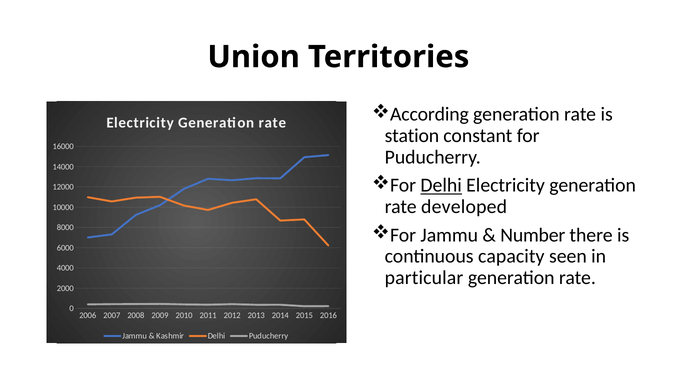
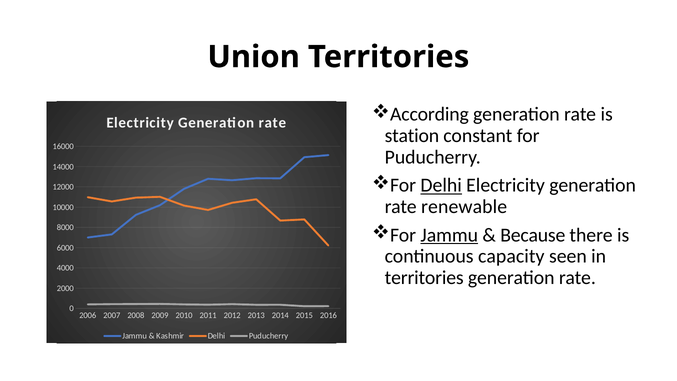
developed: developed -> renewable
Jammu at (449, 235) underline: none -> present
Number: Number -> Because
particular at (424, 278): particular -> territories
